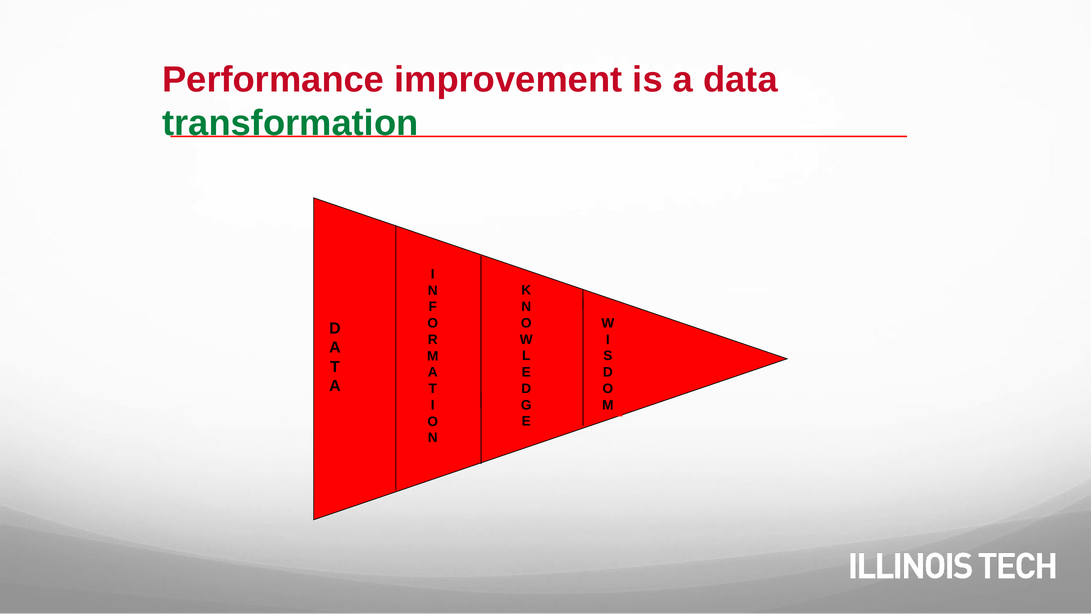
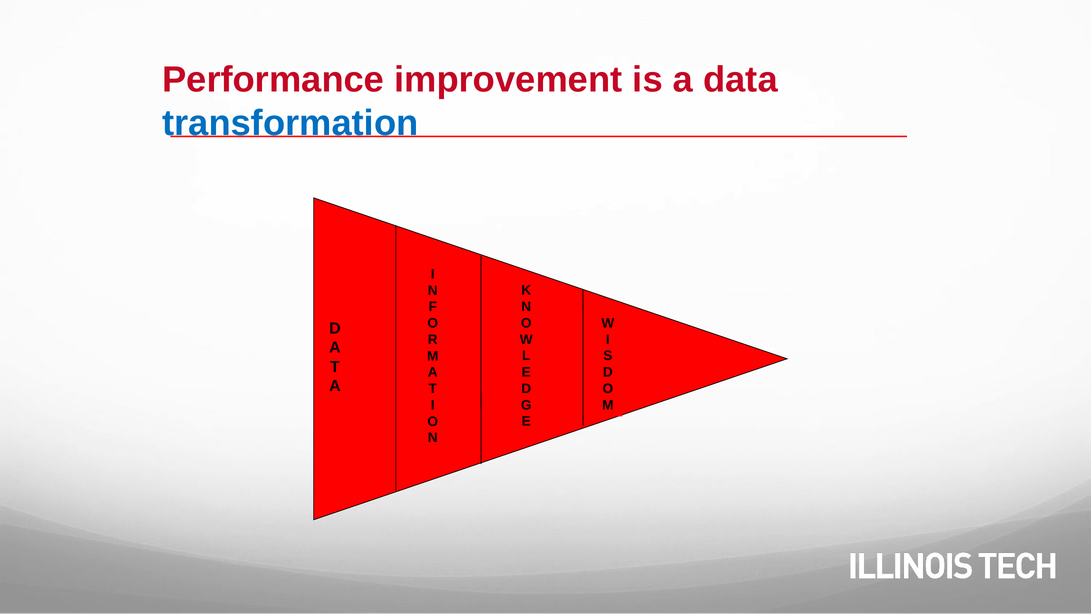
transformation colour: green -> blue
